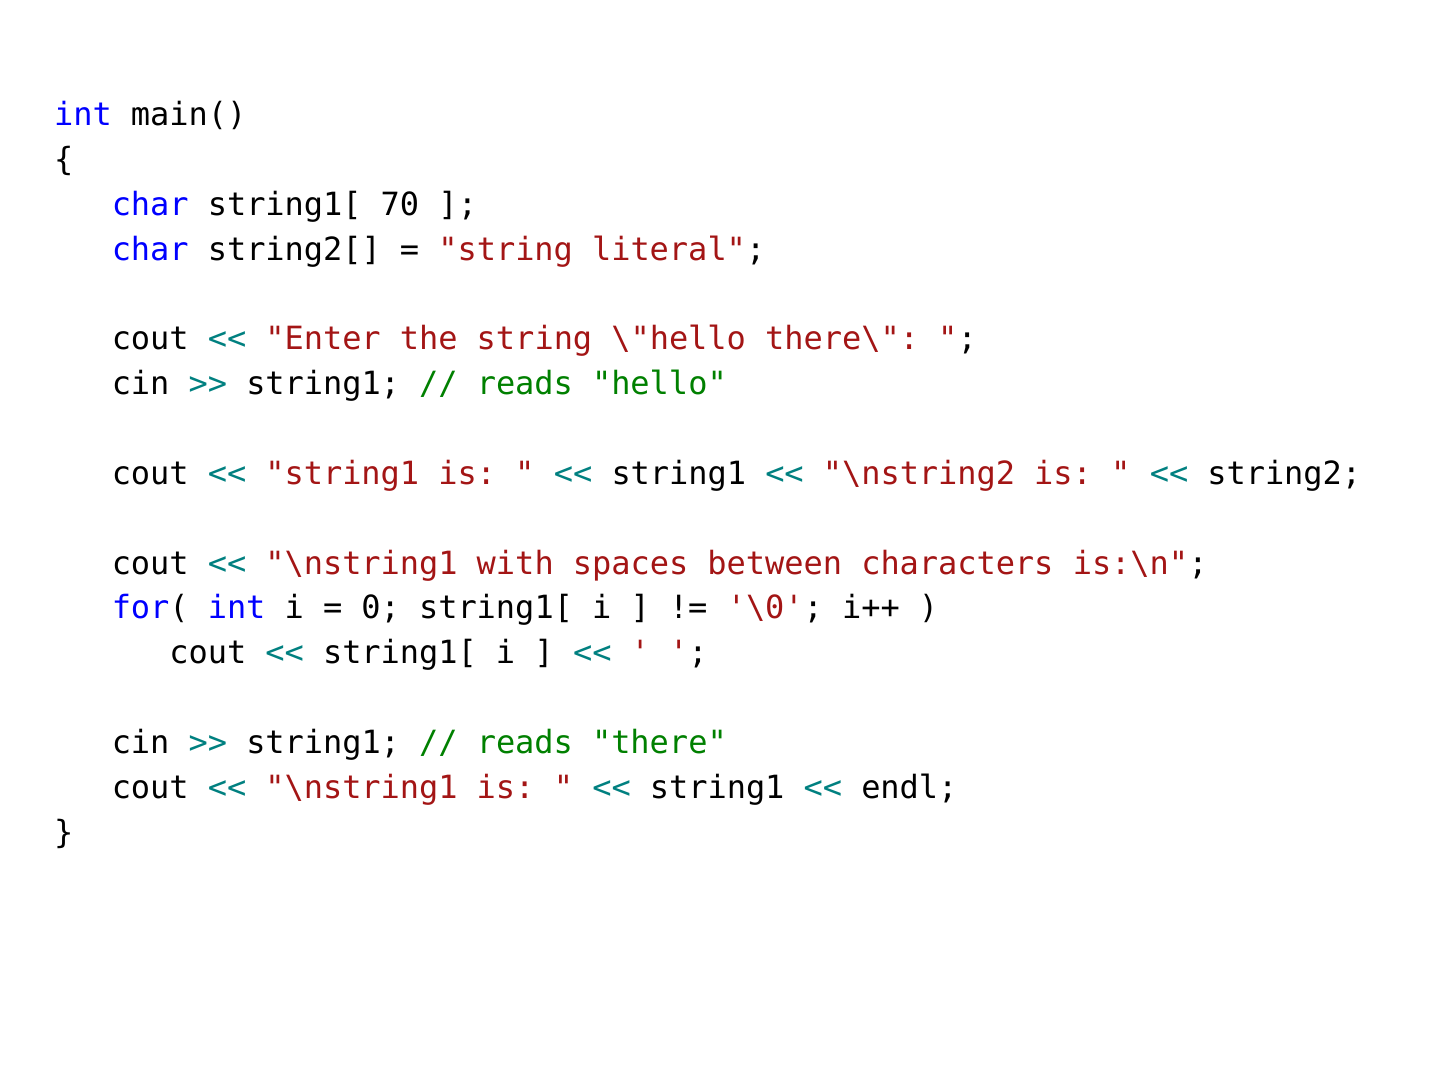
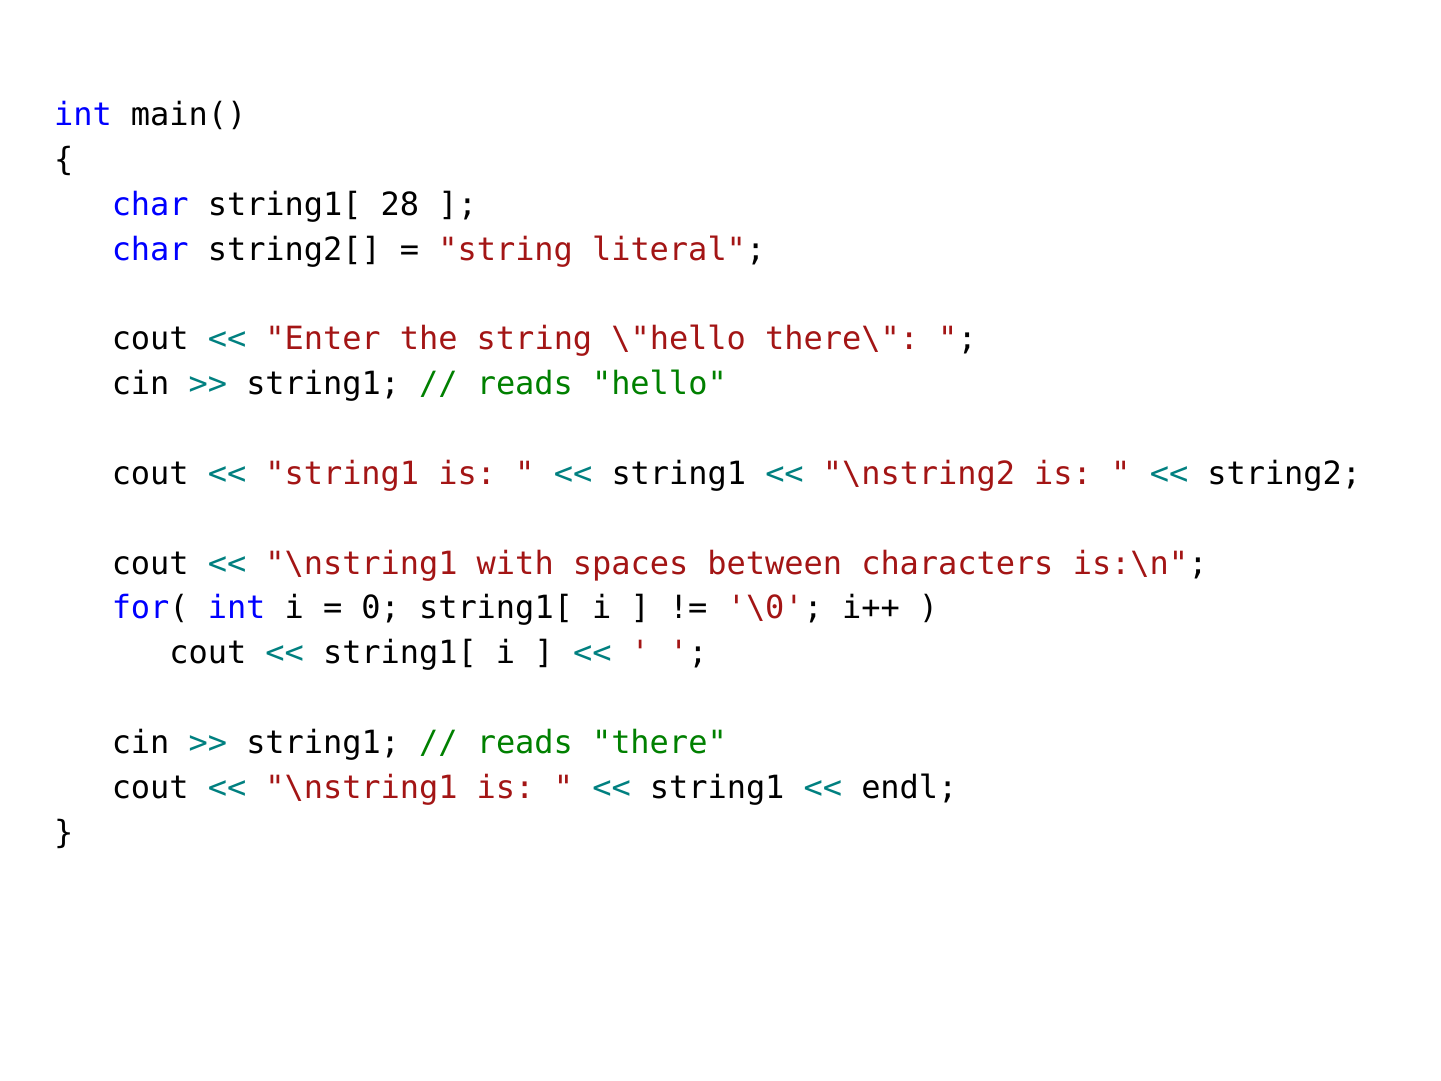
70: 70 -> 28
